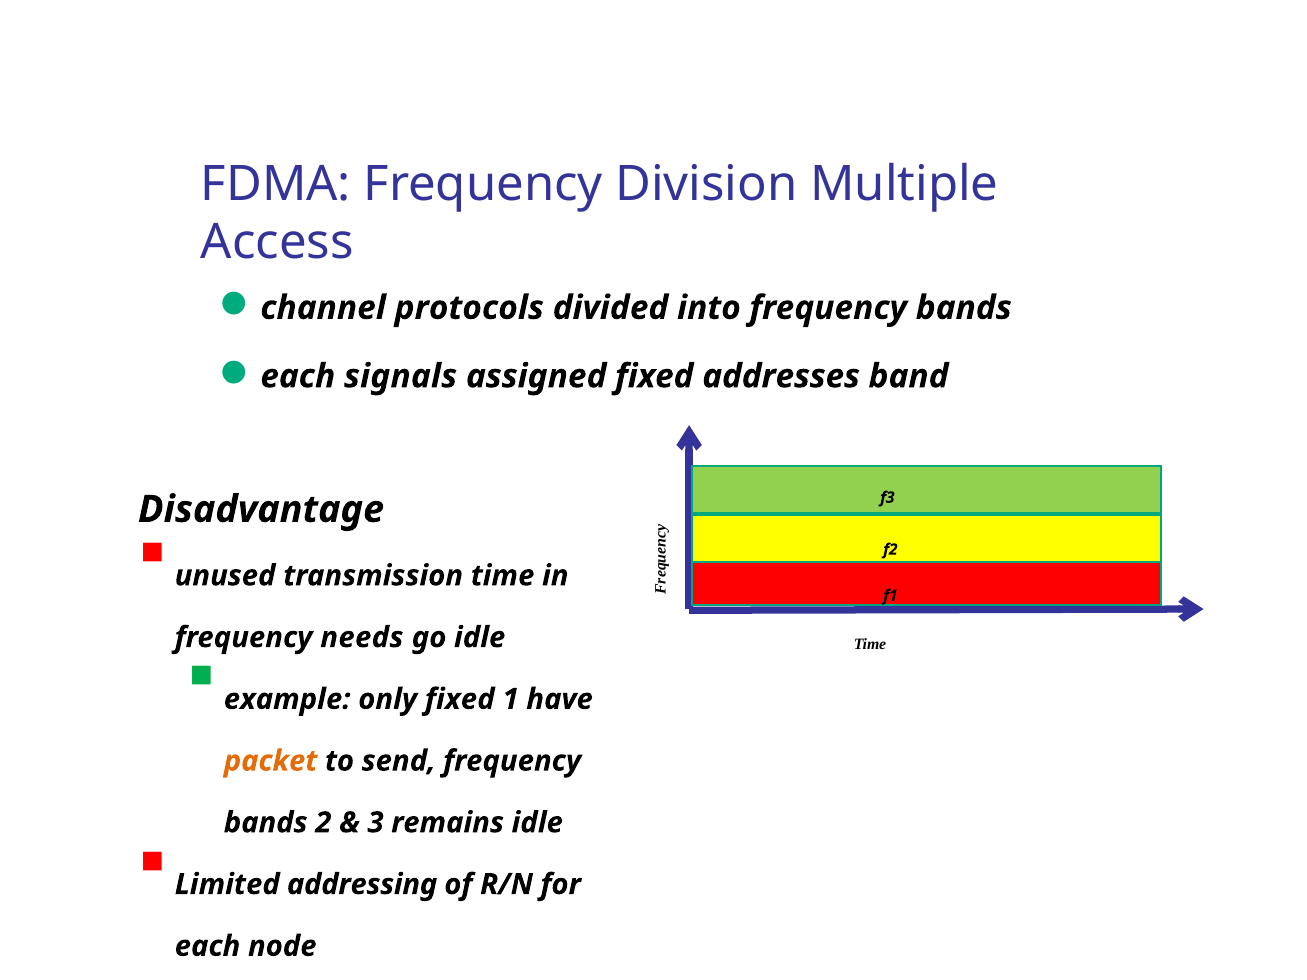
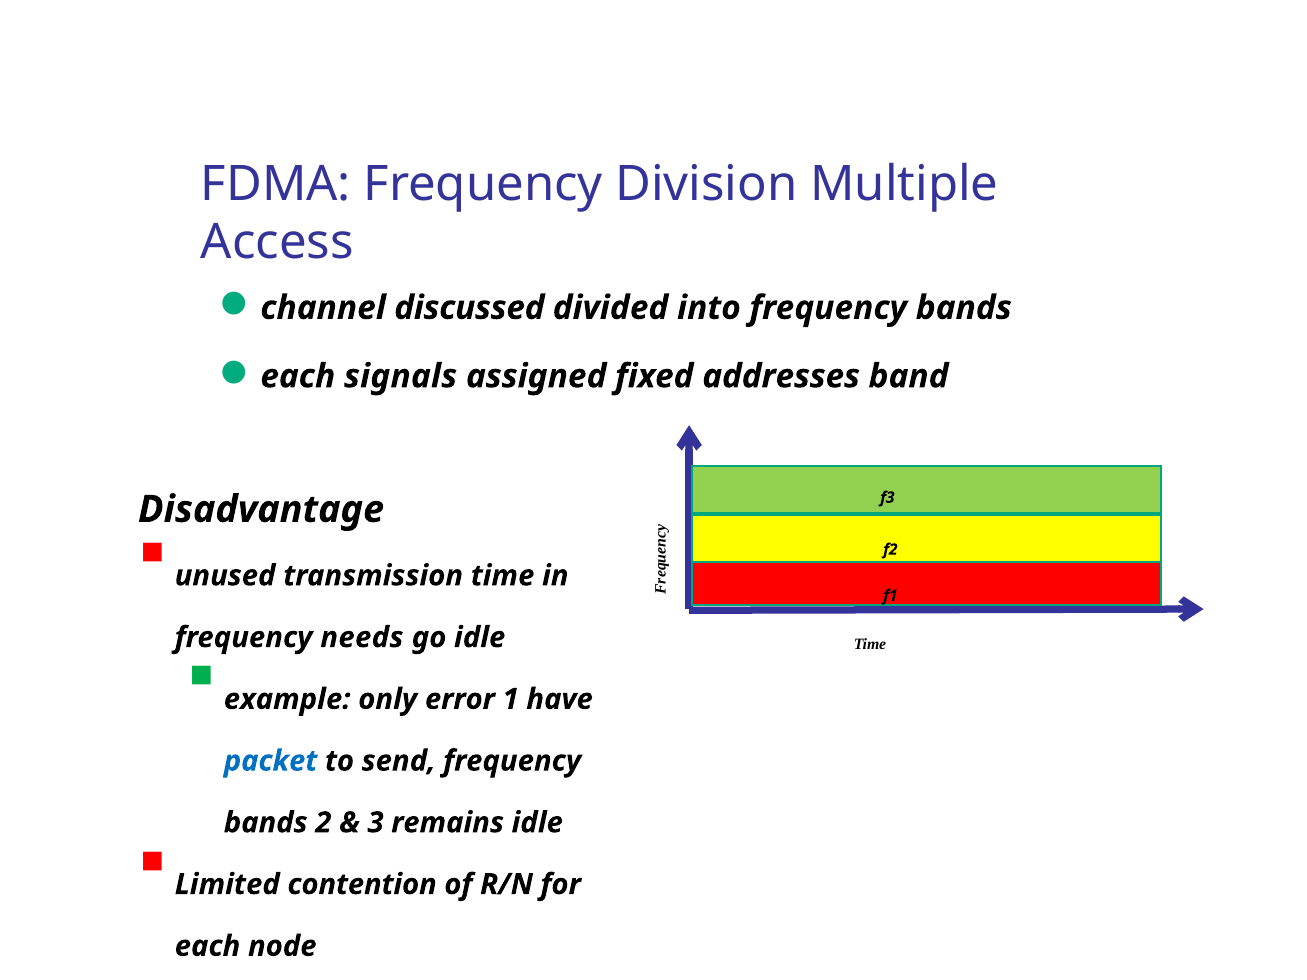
protocols: protocols -> discussed
only fixed: fixed -> error
packet colour: orange -> blue
addressing: addressing -> contention
